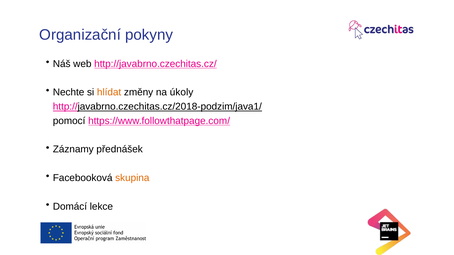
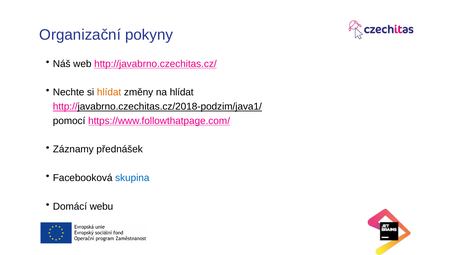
na úkoly: úkoly -> hlídat
skupina colour: orange -> blue
lekce: lekce -> webu
